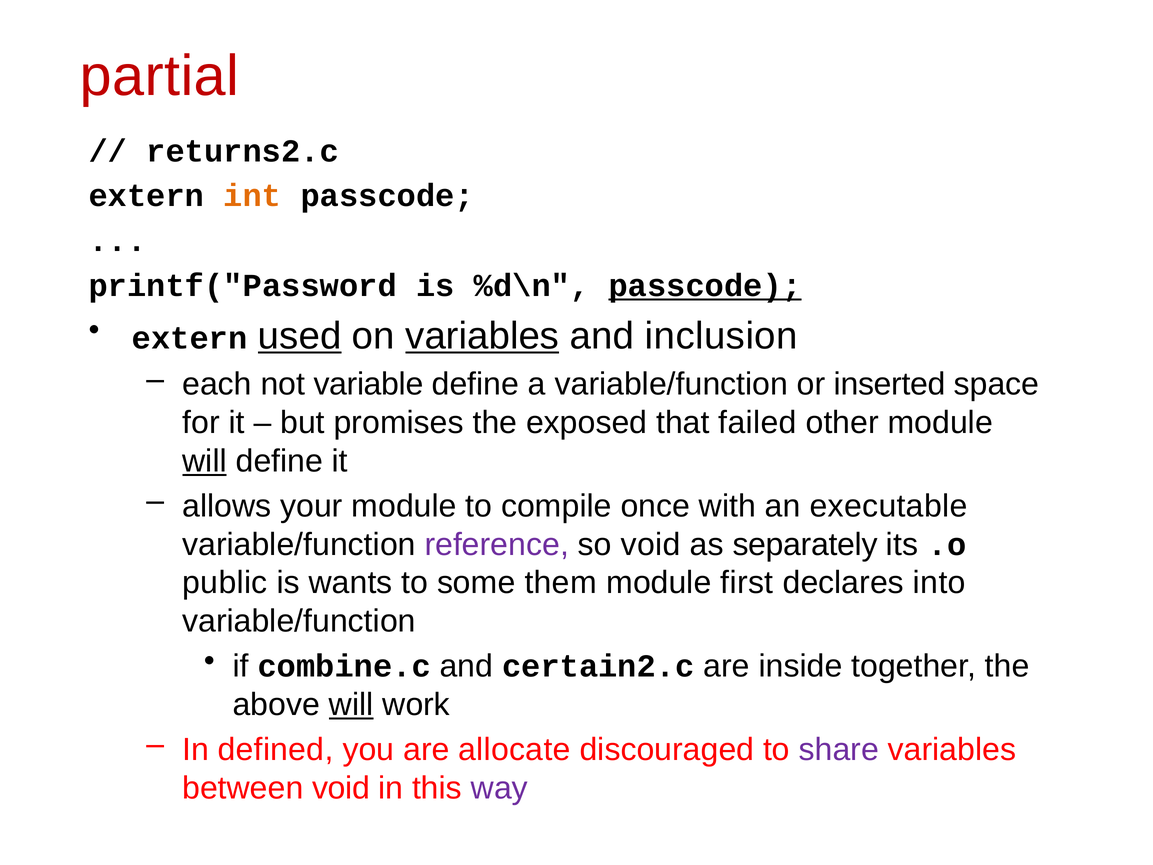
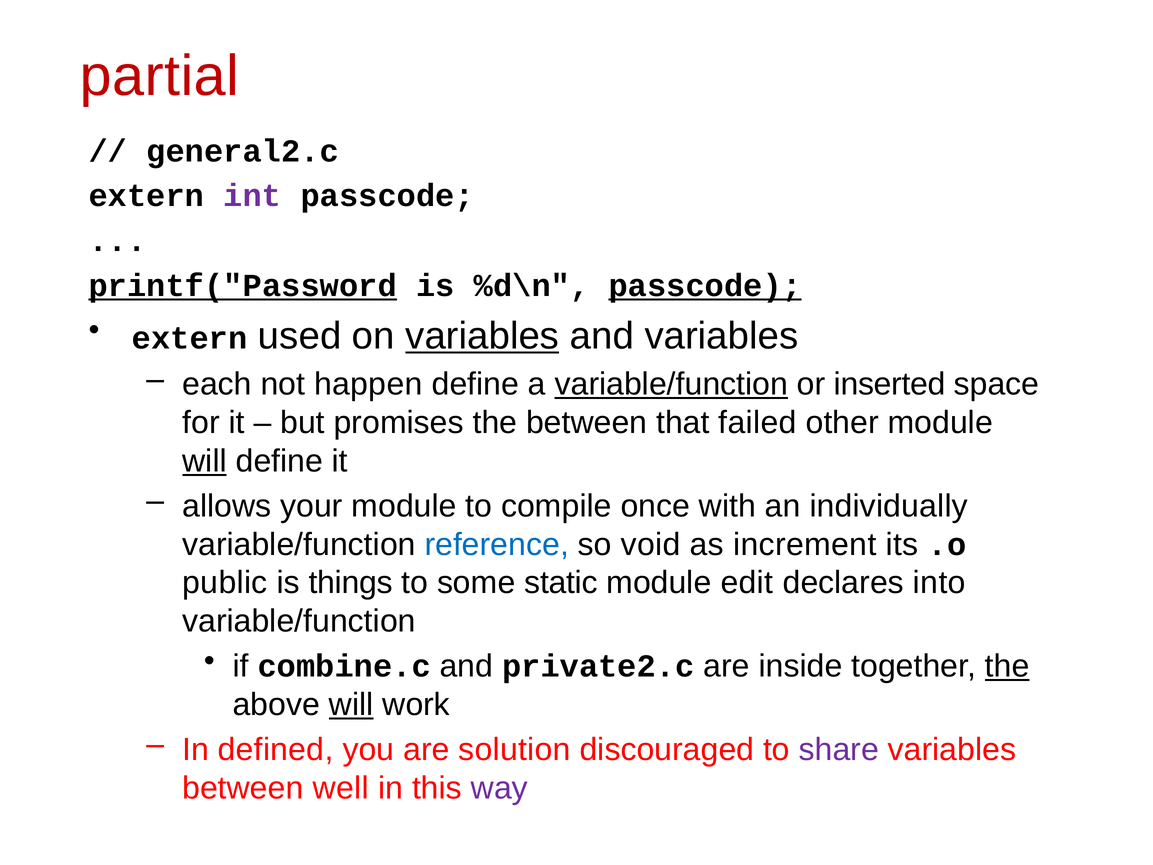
returns2.c: returns2.c -> general2.c
int colour: orange -> purple
printf("Password underline: none -> present
used underline: present -> none
and inclusion: inclusion -> variables
variable: variable -> happen
variable/function at (671, 384) underline: none -> present
the exposed: exposed -> between
executable: executable -> individually
reference colour: purple -> blue
separately: separately -> increment
wants: wants -> things
them: them -> static
first: first -> edit
certain2.c: certain2.c -> private2.c
the at (1007, 666) underline: none -> present
allocate: allocate -> solution
between void: void -> well
